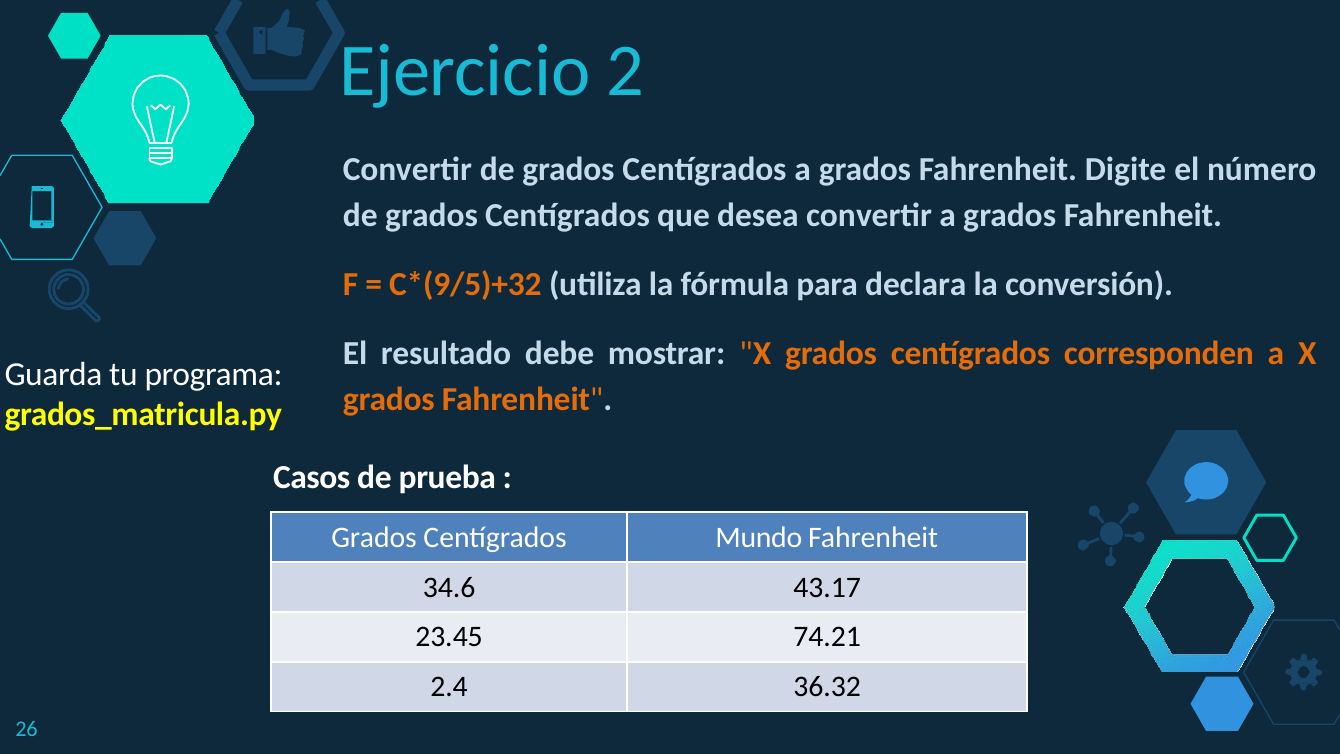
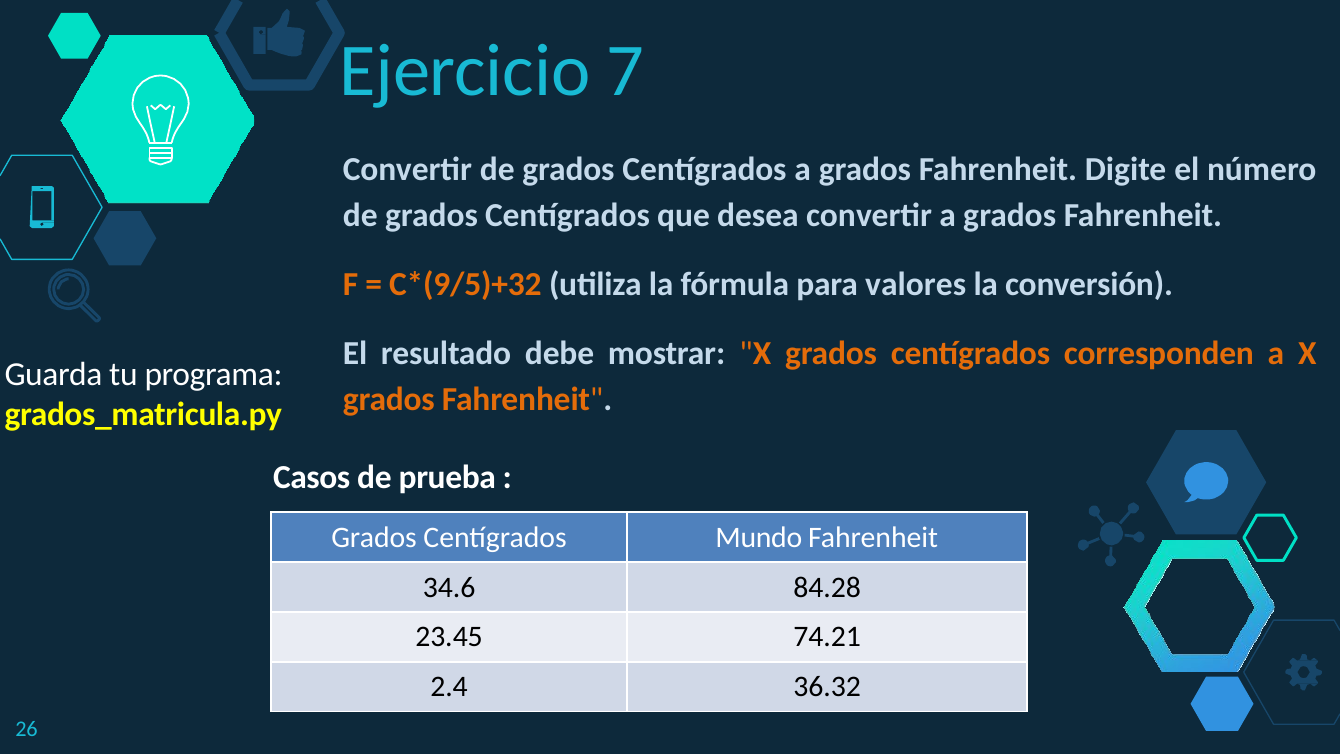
2: 2 -> 7
declara: declara -> valores
43.17: 43.17 -> 84.28
